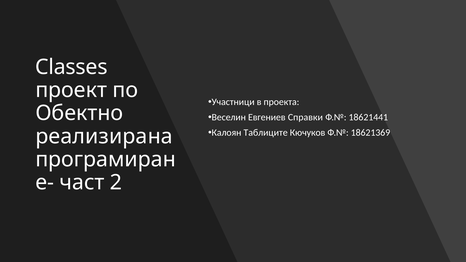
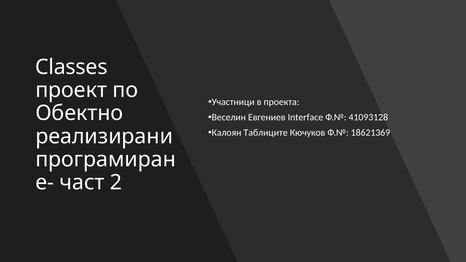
Справки: Справки -> Interface
18621441: 18621441 -> 41093128
реализирана: реализирана -> реализирани
